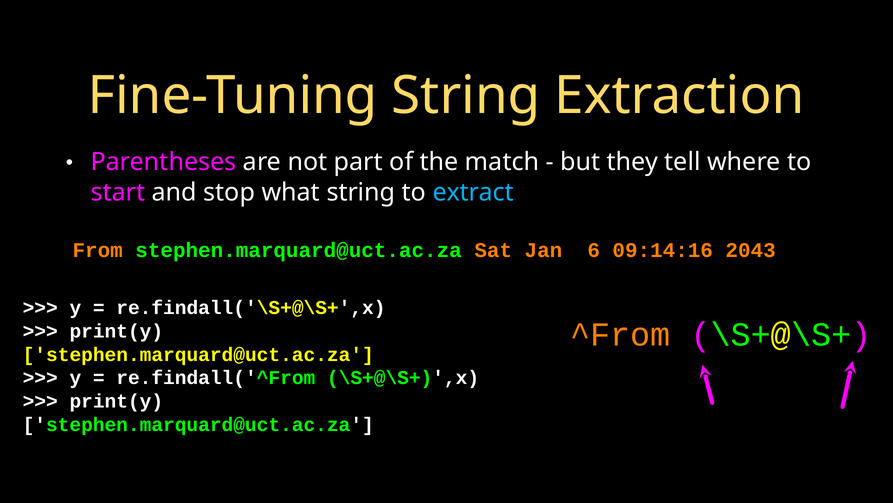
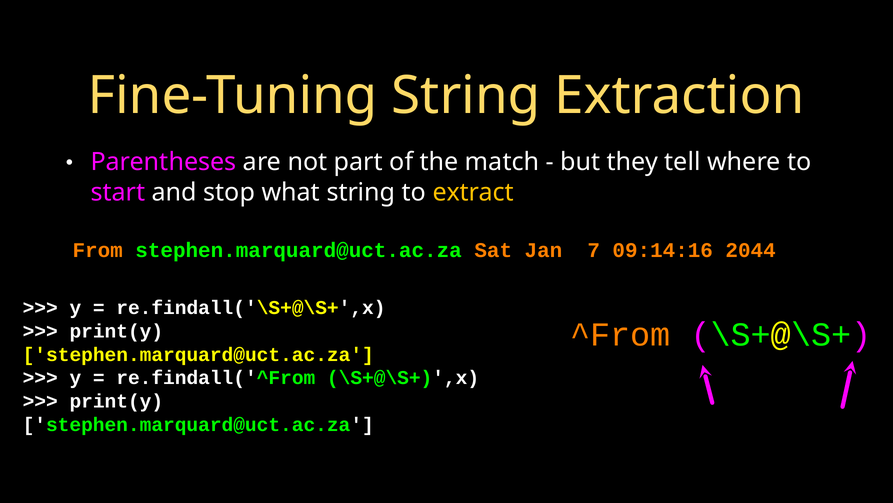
extract colour: light blue -> yellow
6: 6 -> 7
2043: 2043 -> 2044
